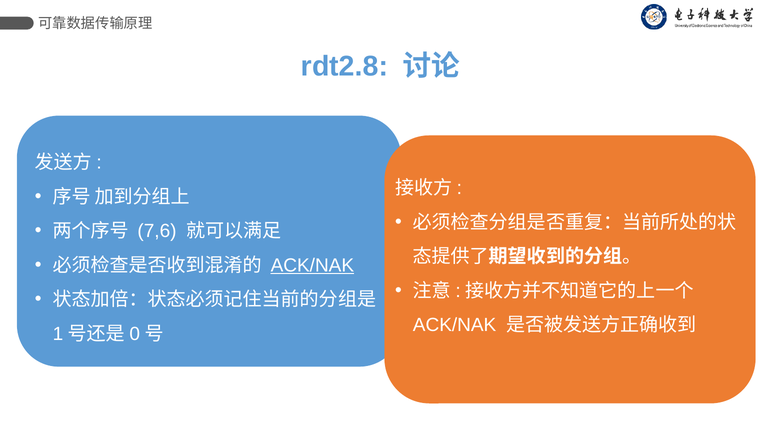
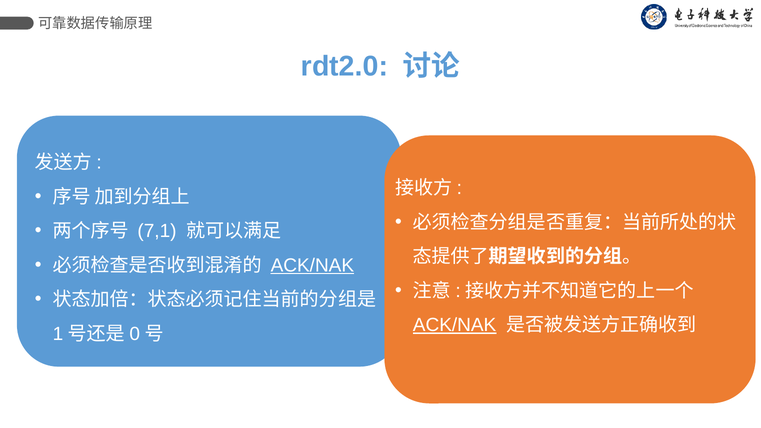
rdt2.8: rdt2.8 -> rdt2.0
7,6: 7,6 -> 7,1
ACK/NAK at (455, 325) underline: none -> present
